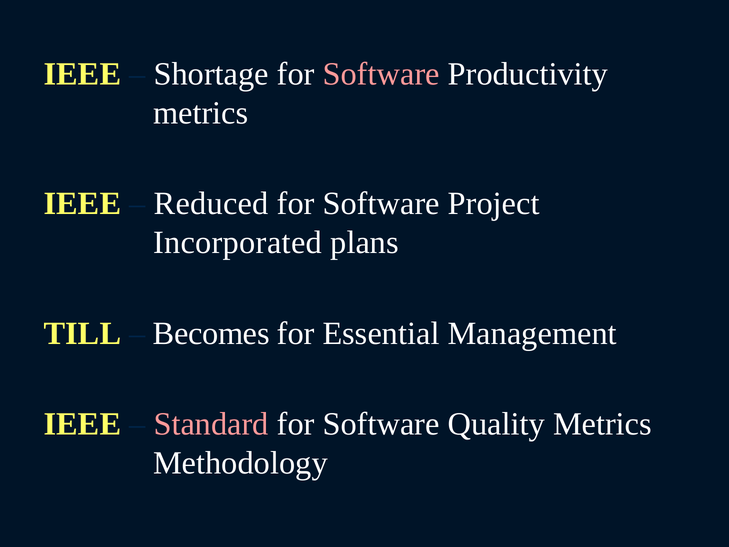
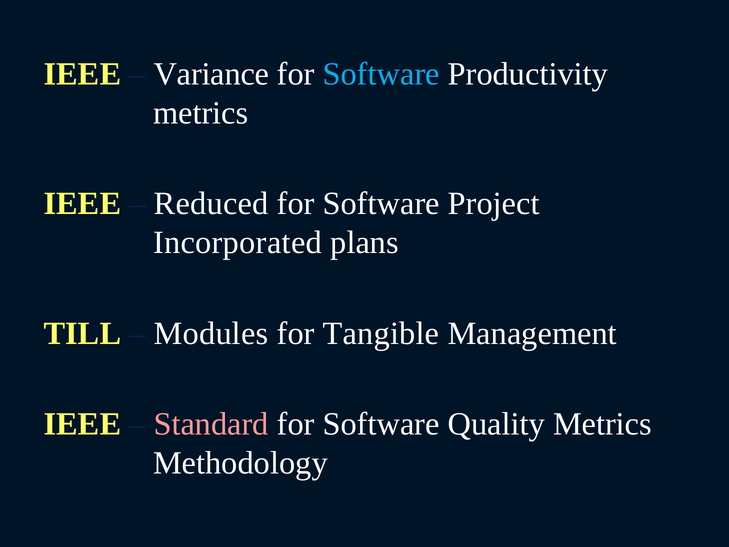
Shortage: Shortage -> Variance
Software at (381, 74) colour: pink -> light blue
Becomes: Becomes -> Modules
Essential: Essential -> Tangible
